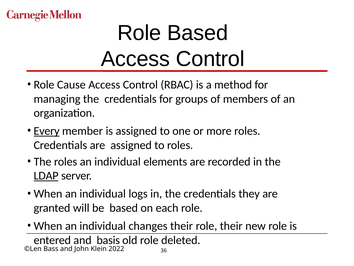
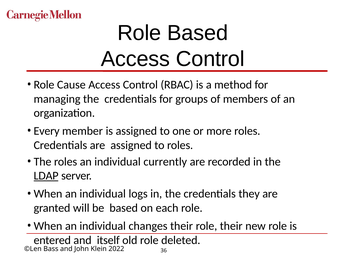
Every underline: present -> none
elements: elements -> currently
basis: basis -> itself
